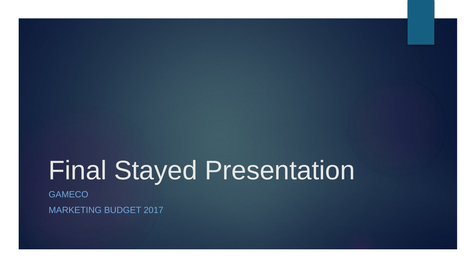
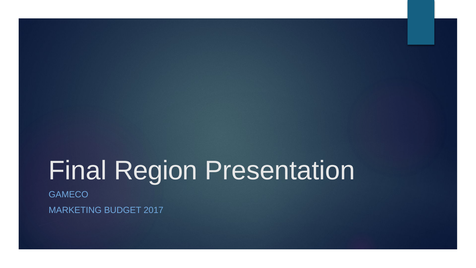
Stayed: Stayed -> Region
